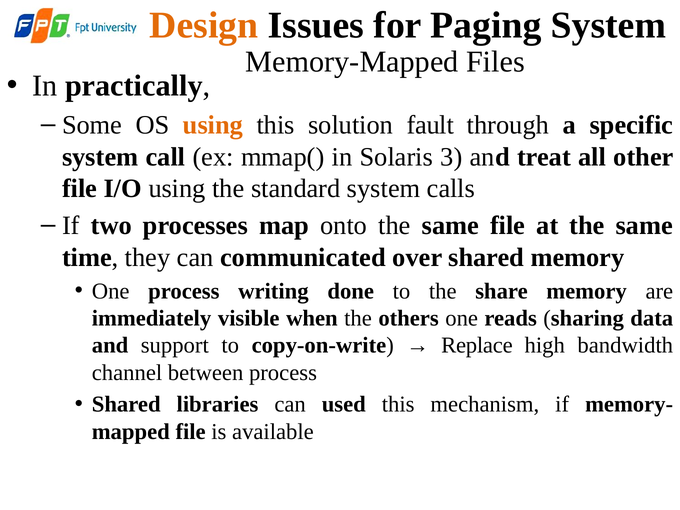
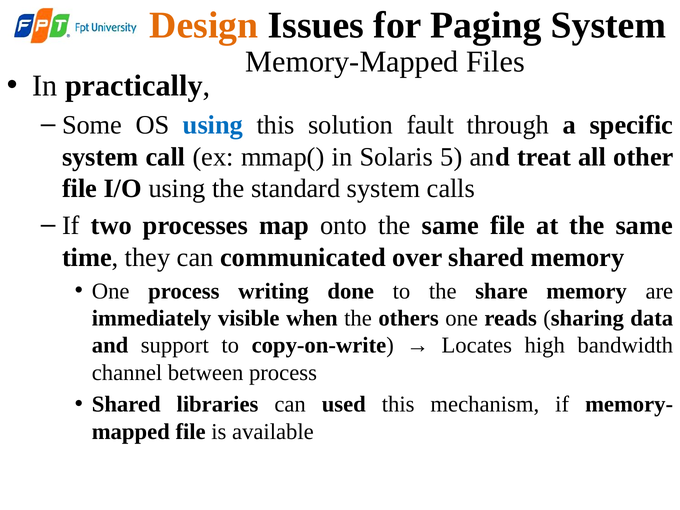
using at (213, 125) colour: orange -> blue
3: 3 -> 5
Replace: Replace -> Locates
